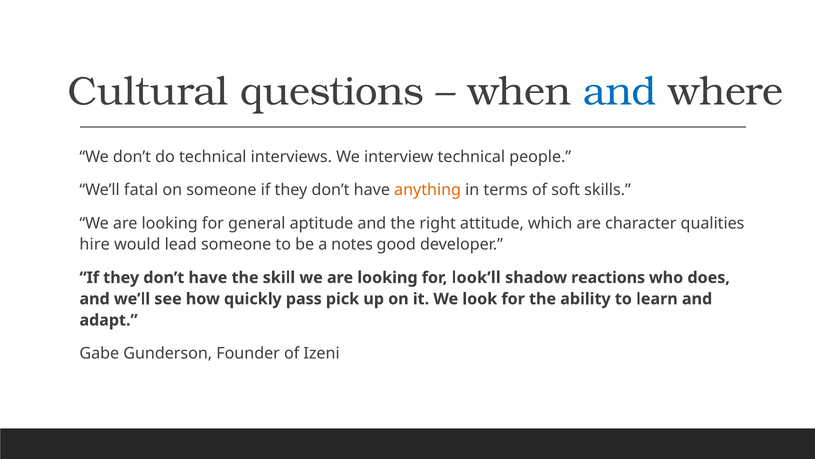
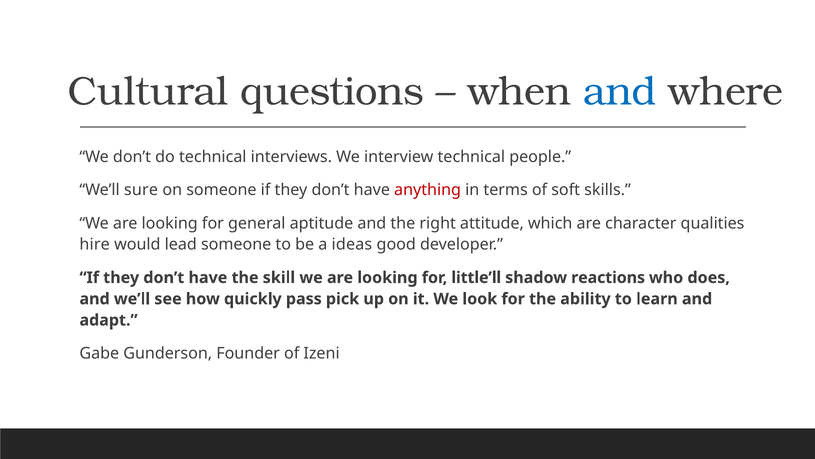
fatal: fatal -> sure
anything colour: orange -> red
notes: notes -> ideas
look’ll: look’ll -> little’ll
